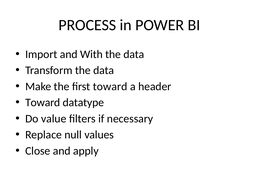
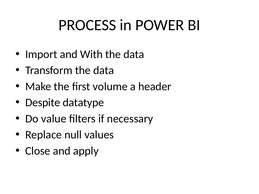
first toward: toward -> volume
Toward at (43, 103): Toward -> Despite
